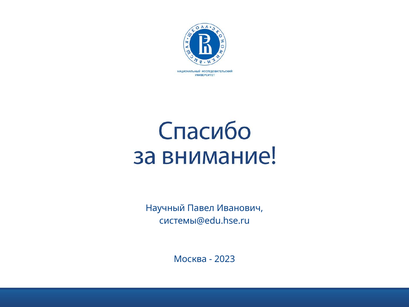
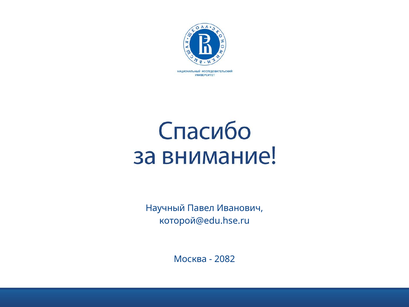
системы@edu.hse.ru: системы@edu.hse.ru -> которой@edu.hse.ru
2023: 2023 -> 2082
